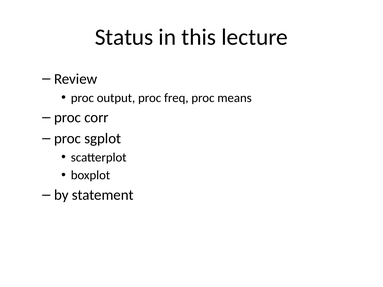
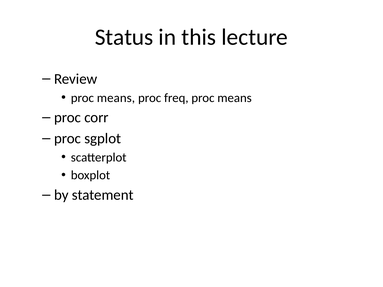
output at (116, 98): output -> means
